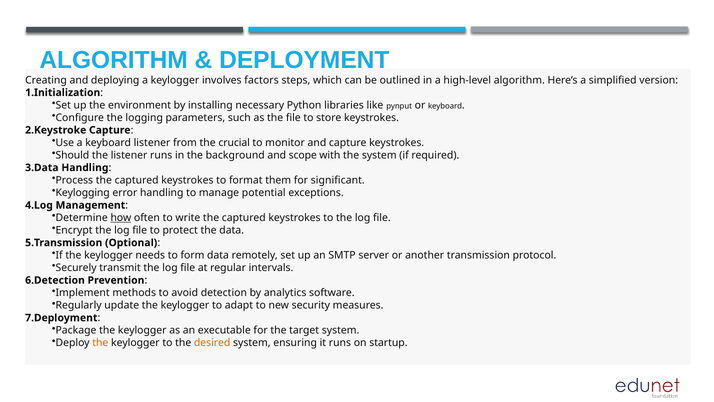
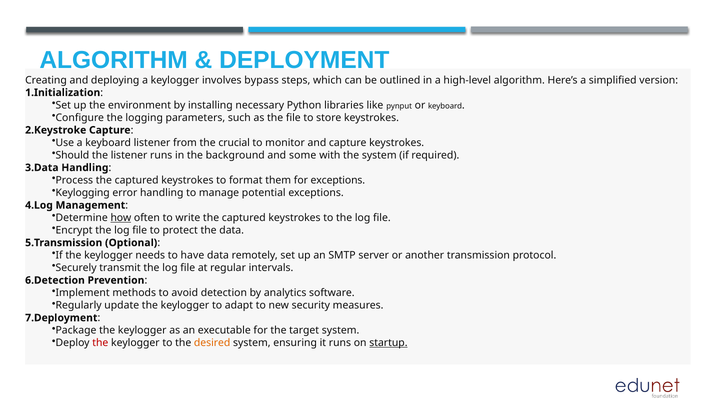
factors: factors -> bypass
scope: scope -> some
for significant: significant -> exceptions
form: form -> have
the at (100, 343) colour: orange -> red
startup underline: none -> present
